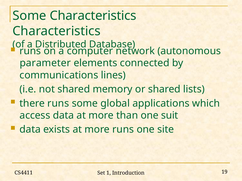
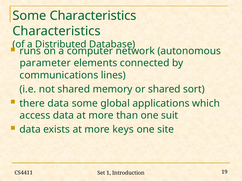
lists: lists -> sort
there runs: runs -> data
more runs: runs -> keys
